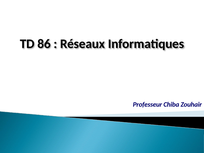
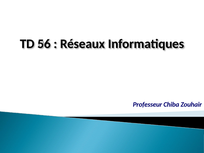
86: 86 -> 56
